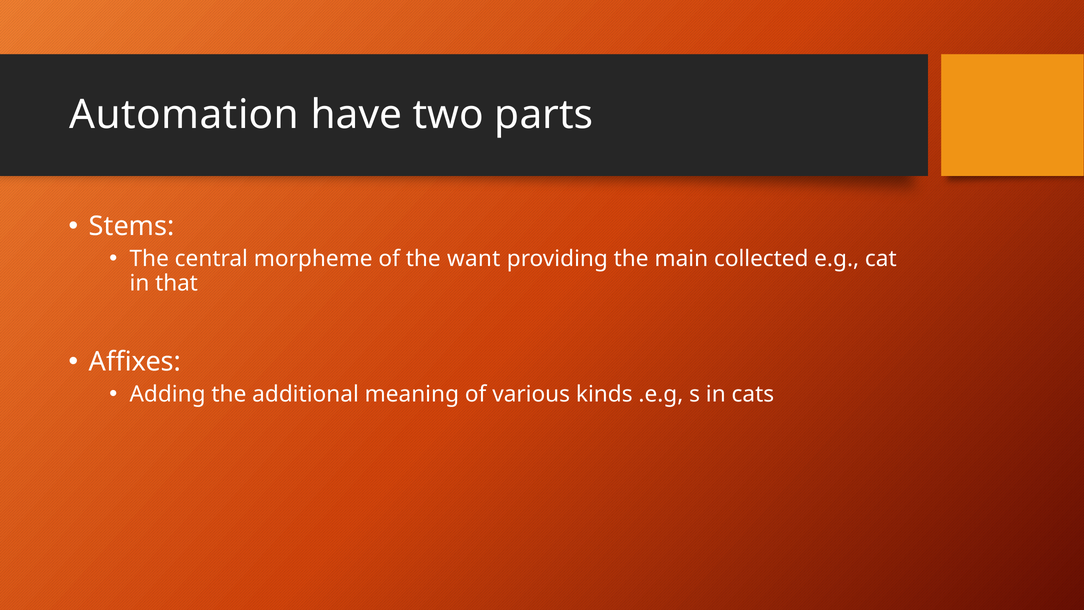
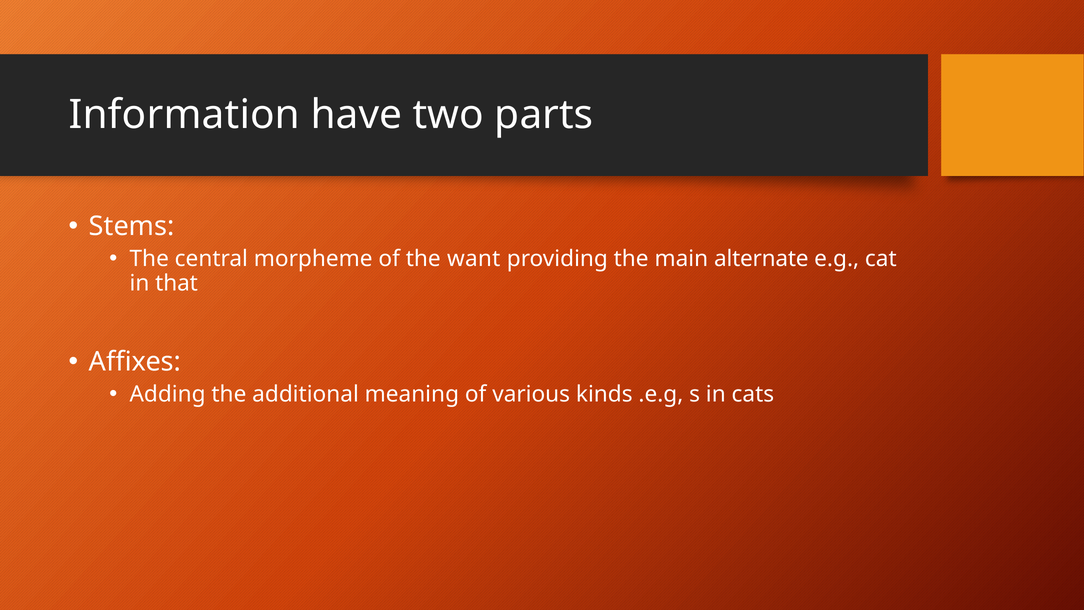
Automation: Automation -> Information
collected: collected -> alternate
